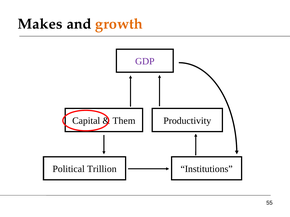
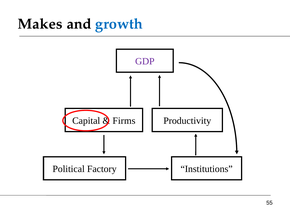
growth colour: orange -> blue
Them: Them -> Firms
Trillion: Trillion -> Factory
